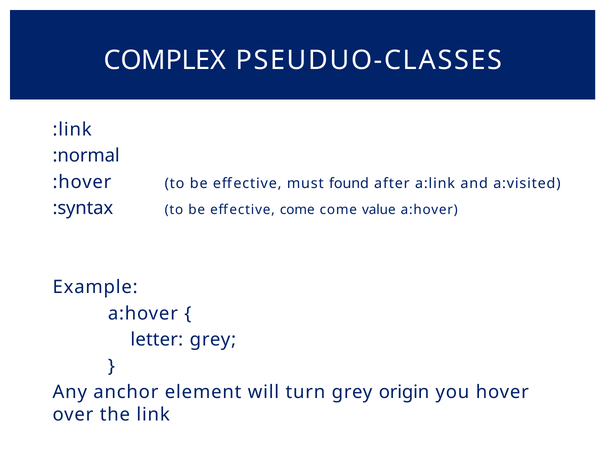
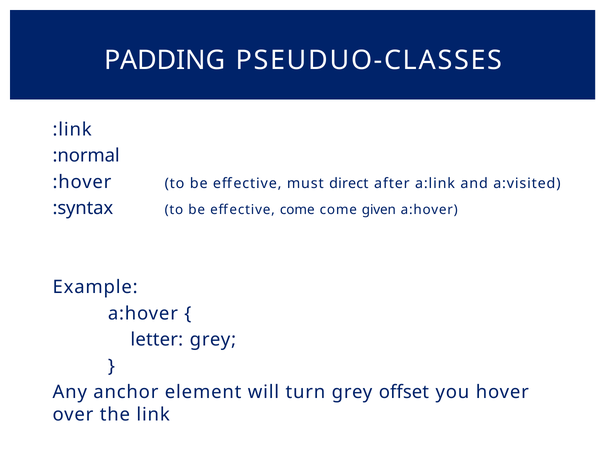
COMPLEX: COMPLEX -> PADDING
found: found -> direct
value: value -> given
origin: origin -> offset
